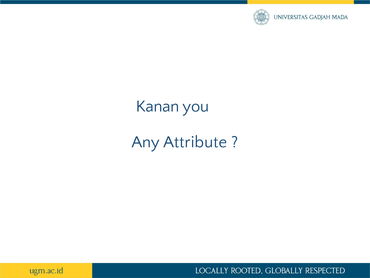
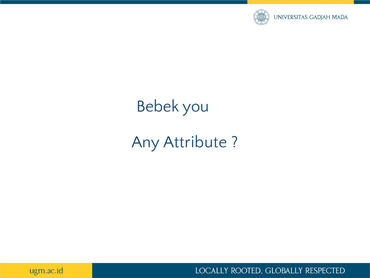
Kanan: Kanan -> Bebek
